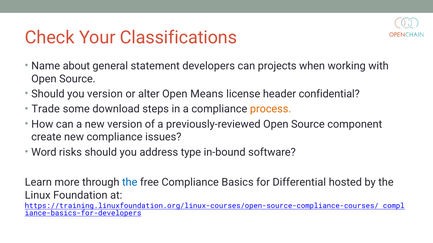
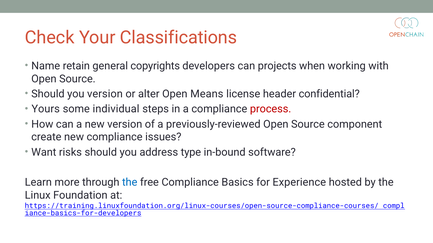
about: about -> retain
statement: statement -> copyrights
Trade: Trade -> Yours
download: download -> individual
process colour: orange -> red
Word: Word -> Want
Differential: Differential -> Experience
